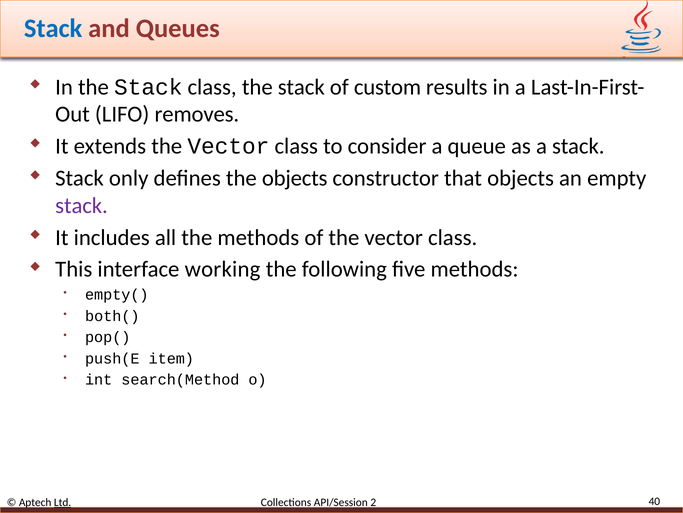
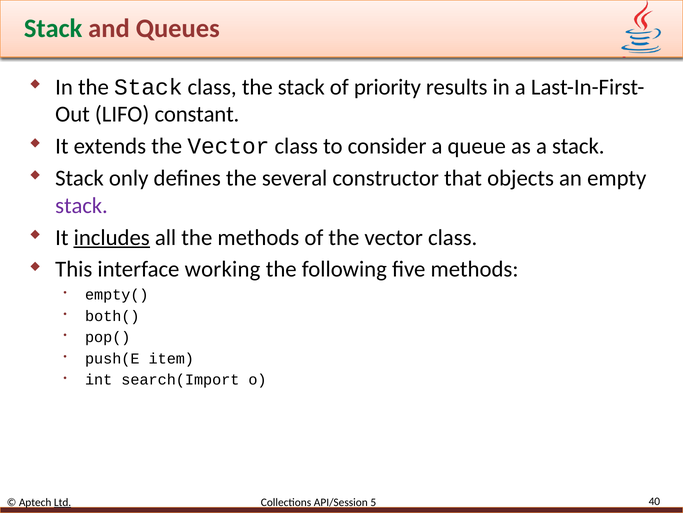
Stack at (53, 29) colour: blue -> green
custom: custom -> priority
removes: removes -> constant
the objects: objects -> several
includes underline: none -> present
search(Method: search(Method -> search(Import
2: 2 -> 5
